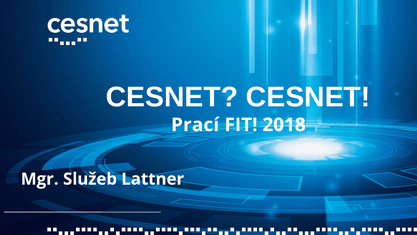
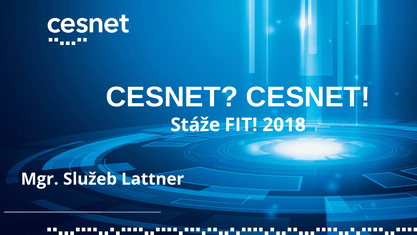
Prací: Prací -> Stáže
